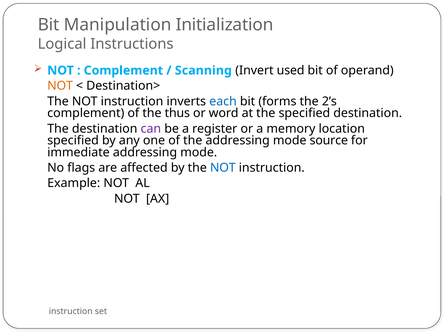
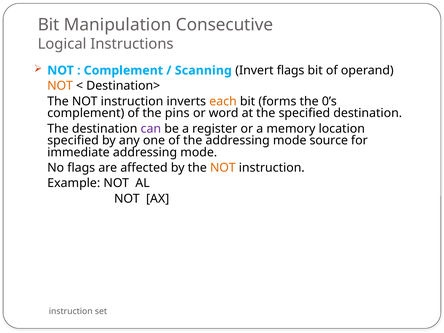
Initialization: Initialization -> Consecutive
Invert used: used -> flags
each colour: blue -> orange
2’s: 2’s -> 0’s
thus: thus -> pins
NOT at (223, 168) colour: blue -> orange
